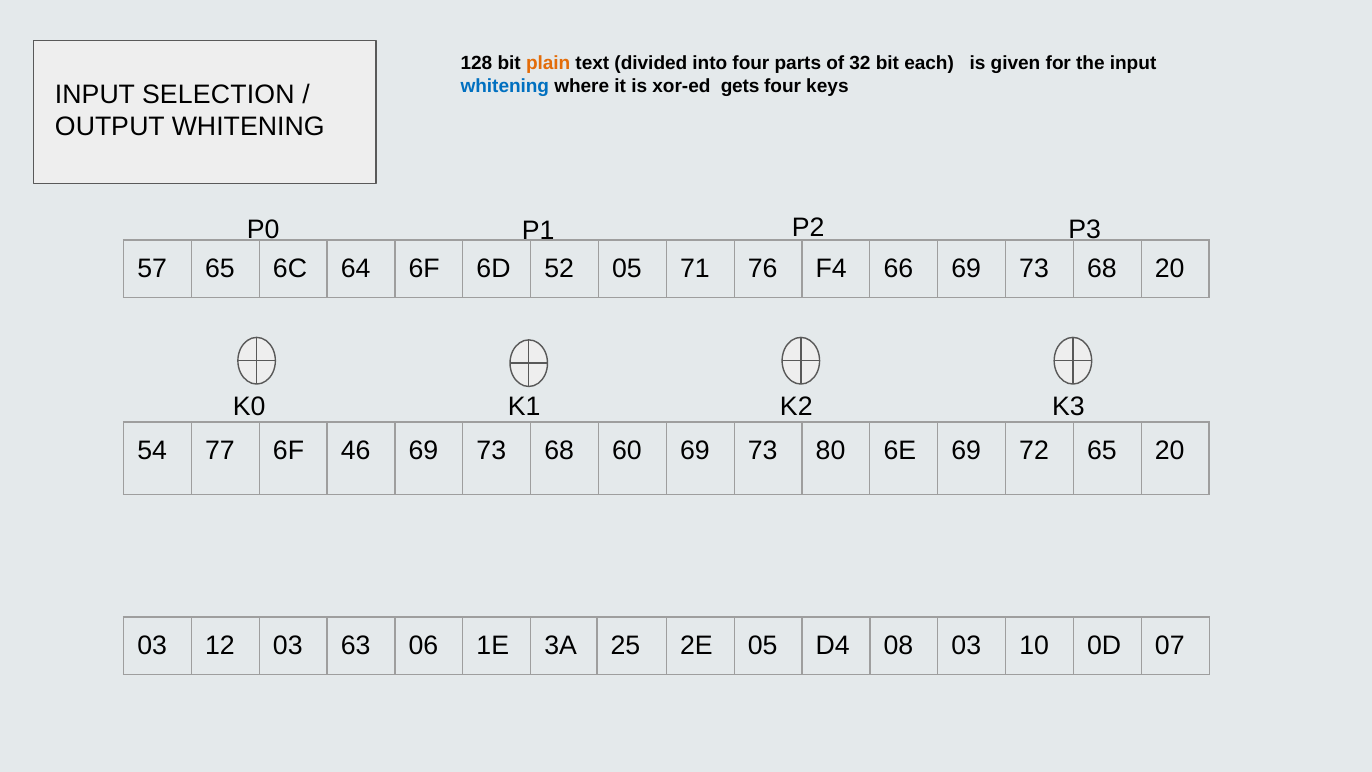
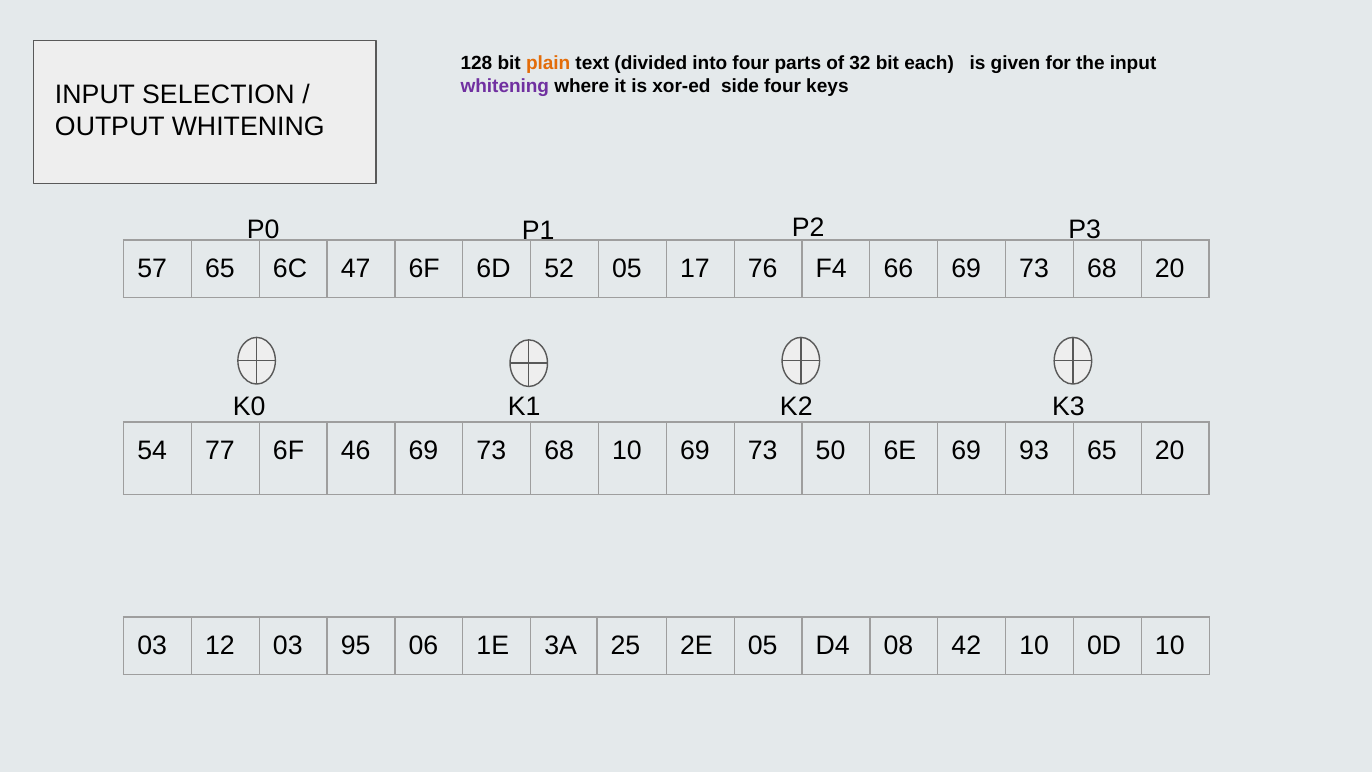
whitening at (505, 86) colour: blue -> purple
gets: gets -> side
64: 64 -> 47
71: 71 -> 17
68 60: 60 -> 10
80: 80 -> 50
72: 72 -> 93
63: 63 -> 95
08 03: 03 -> 42
0D 07: 07 -> 10
